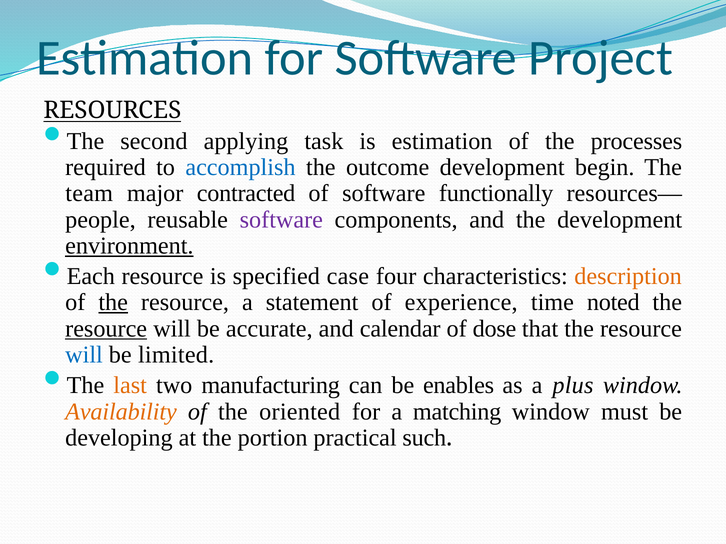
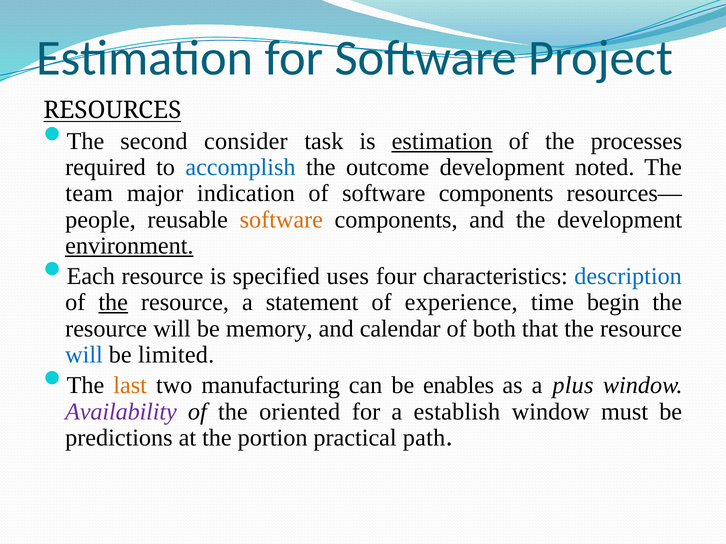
applying: applying -> consider
estimation at (442, 141) underline: none -> present
begin: begin -> noted
contracted: contracted -> indication
of software functionally: functionally -> components
software at (281, 220) colour: purple -> orange
case: case -> uses
description colour: orange -> blue
noted: noted -> begin
resource at (106, 329) underline: present -> none
accurate: accurate -> memory
dose: dose -> both
Availability colour: orange -> purple
matching: matching -> establish
developing: developing -> predictions
such: such -> path
